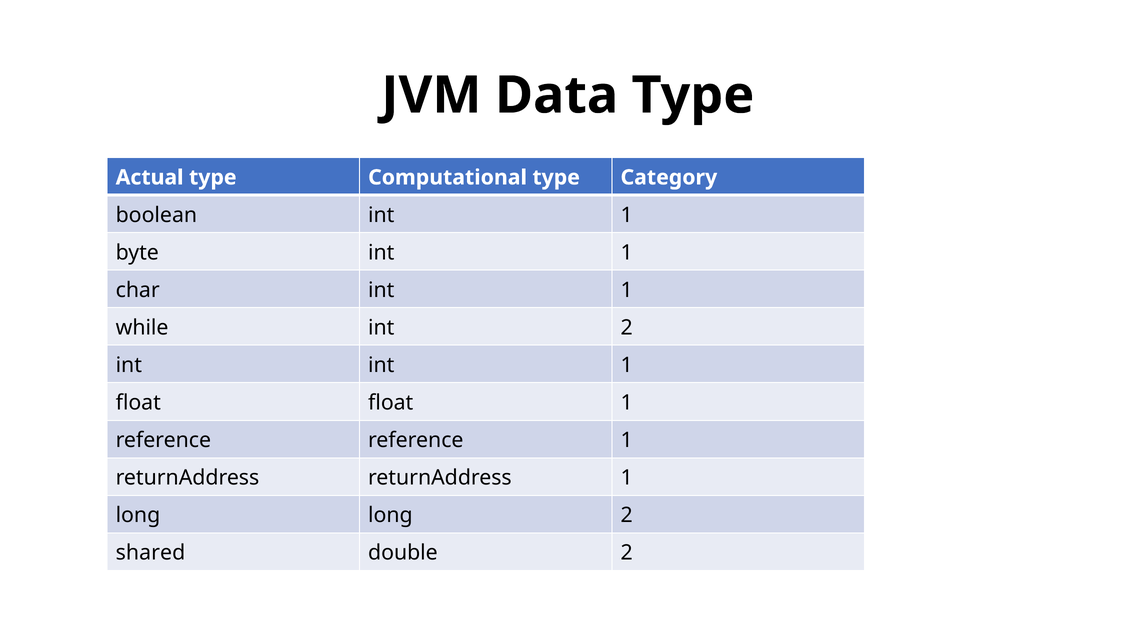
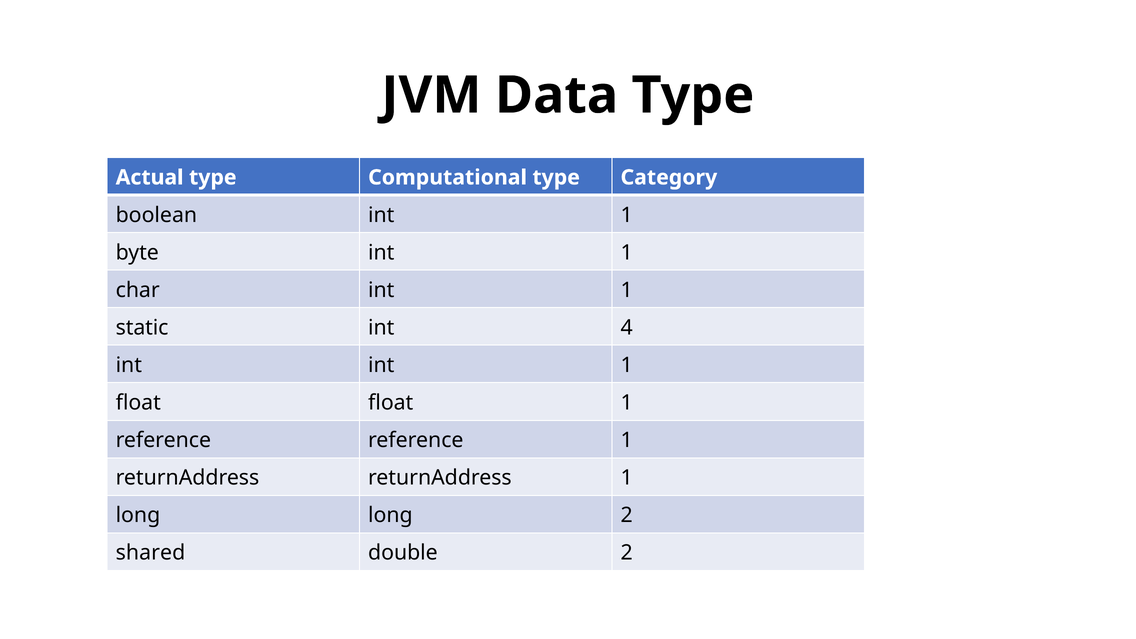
while: while -> static
int 2: 2 -> 4
